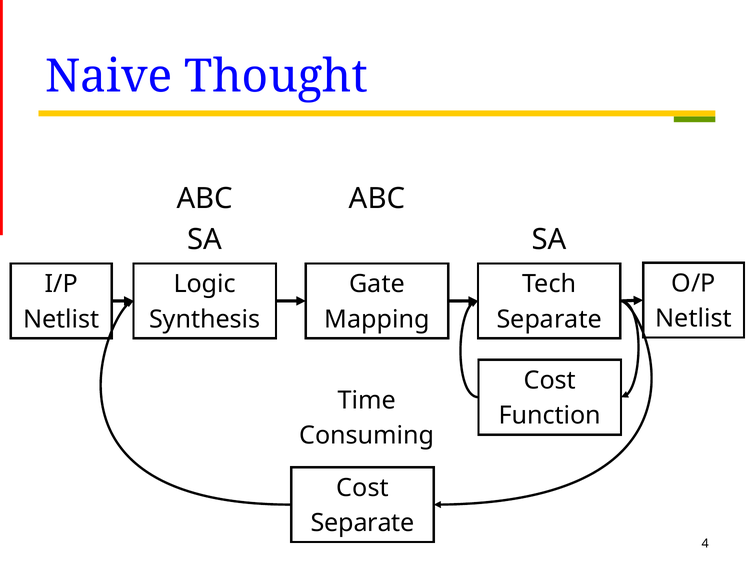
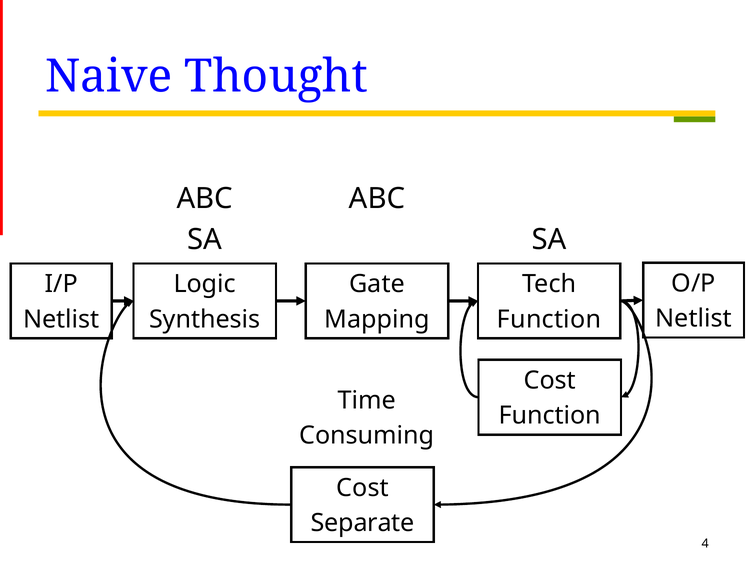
Separate at (549, 320): Separate -> Function
